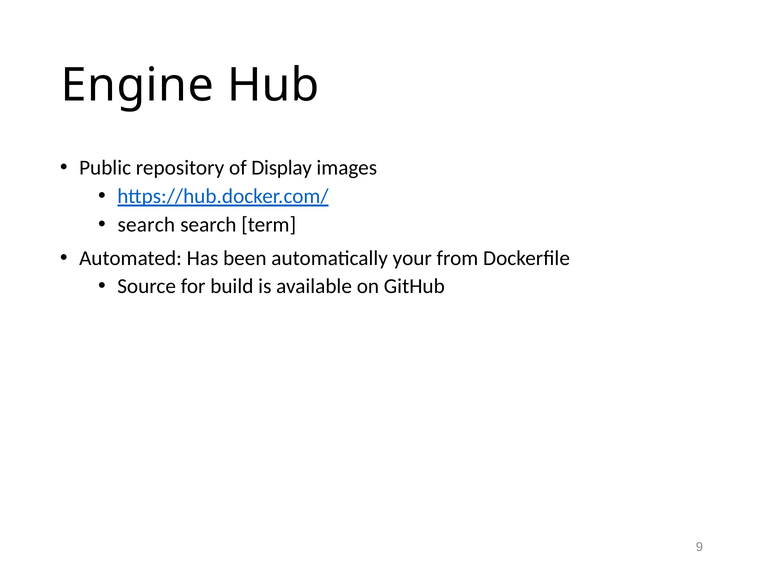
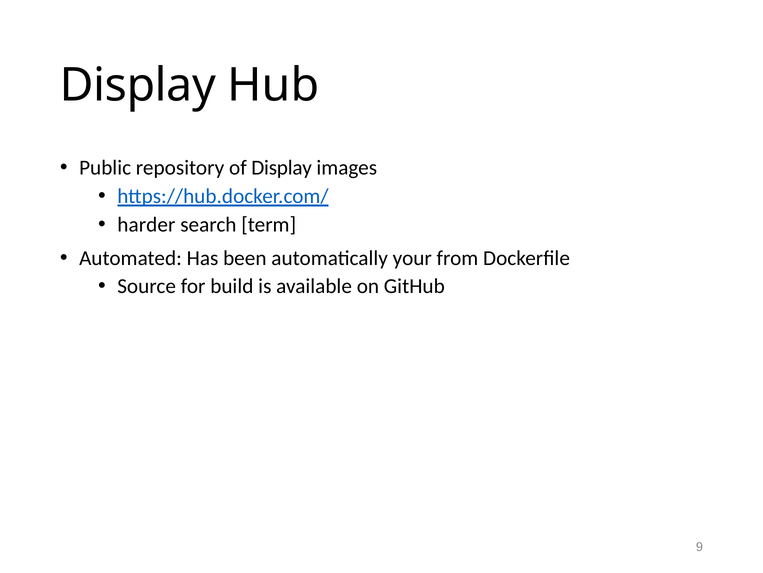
Engine at (137, 85): Engine -> Display
search at (146, 224): search -> harder
